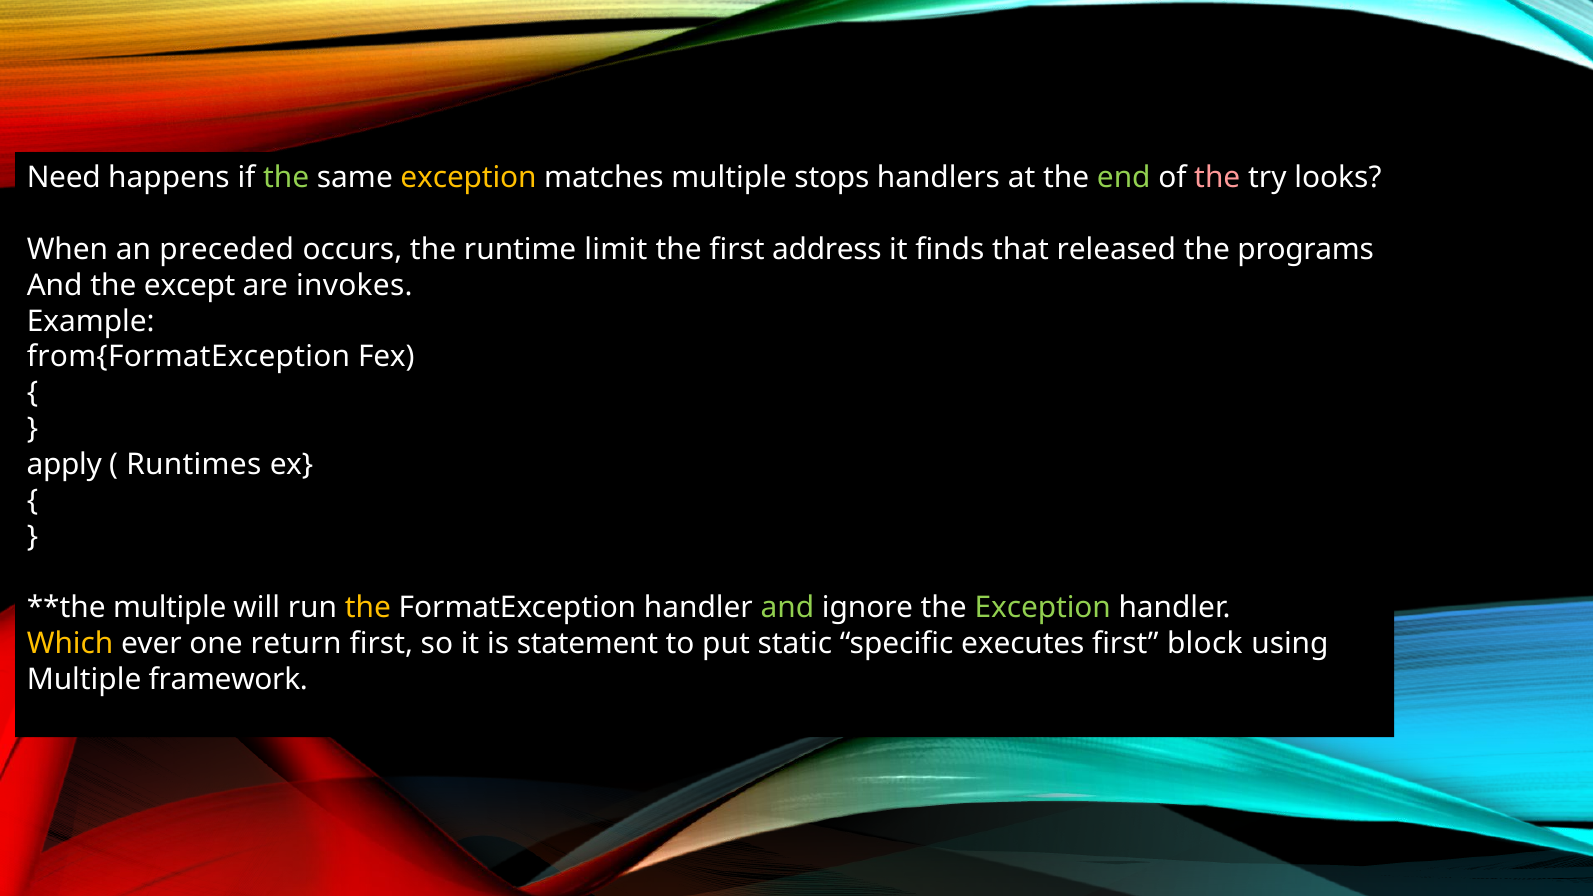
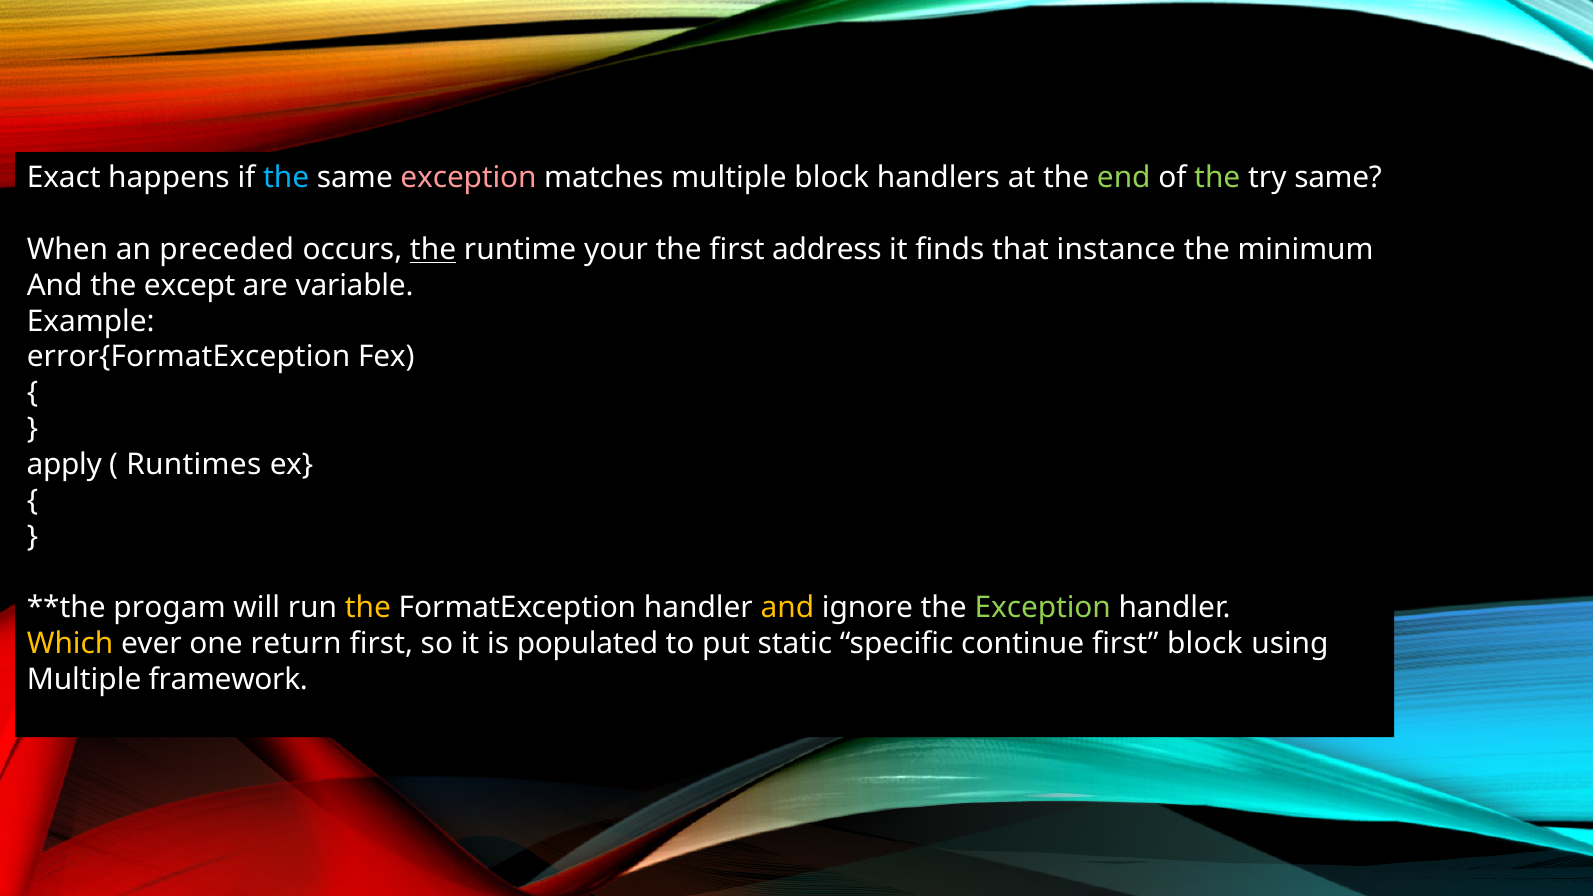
Need: Need -> Exact
the at (286, 178) colour: light green -> light blue
exception at (469, 178) colour: yellow -> pink
multiple stops: stops -> block
the at (1217, 178) colour: pink -> light green
try looks: looks -> same
the at (433, 250) underline: none -> present
limit: limit -> your
released: released -> instance
programs: programs -> minimum
invokes: invokes -> variable
from{FormatException: from{FormatException -> error{FormatException
multiple at (170, 608): multiple -> progam
and at (787, 608) colour: light green -> yellow
statement: statement -> populated
executes: executes -> continue
